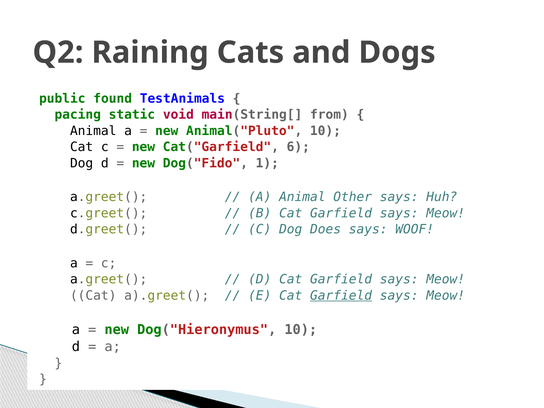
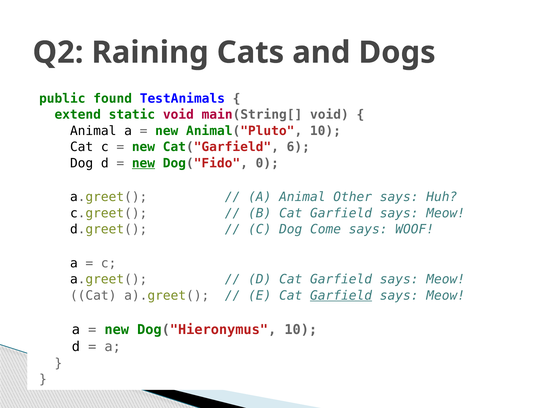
pacing: pacing -> extend
main(String[ from: from -> void
new at (143, 163) underline: none -> present
1: 1 -> 0
Does: Does -> Come
